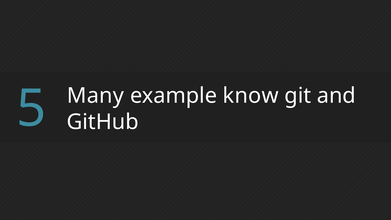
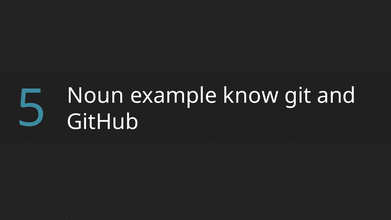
Many: Many -> Noun
